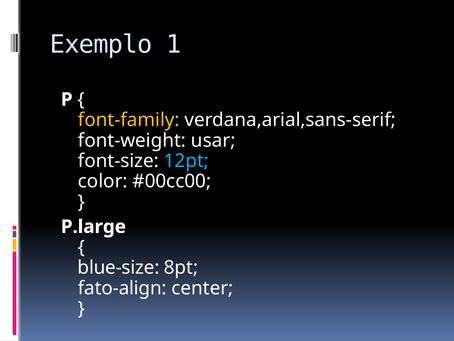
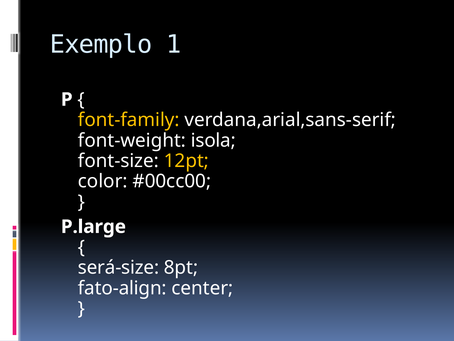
usar: usar -> isola
12pt colour: light blue -> yellow
blue-size: blue-size -> será-size
